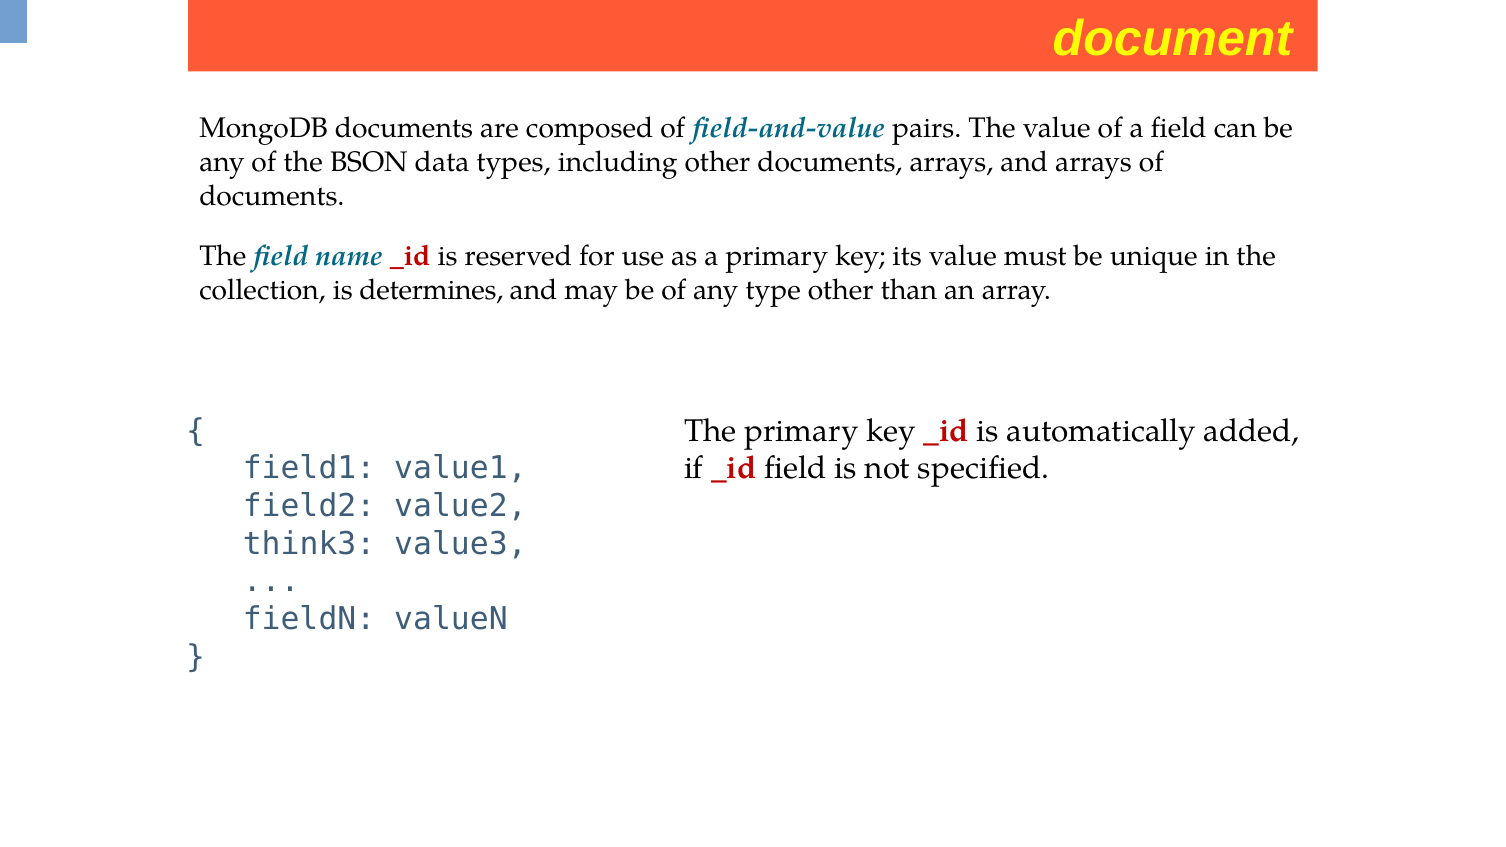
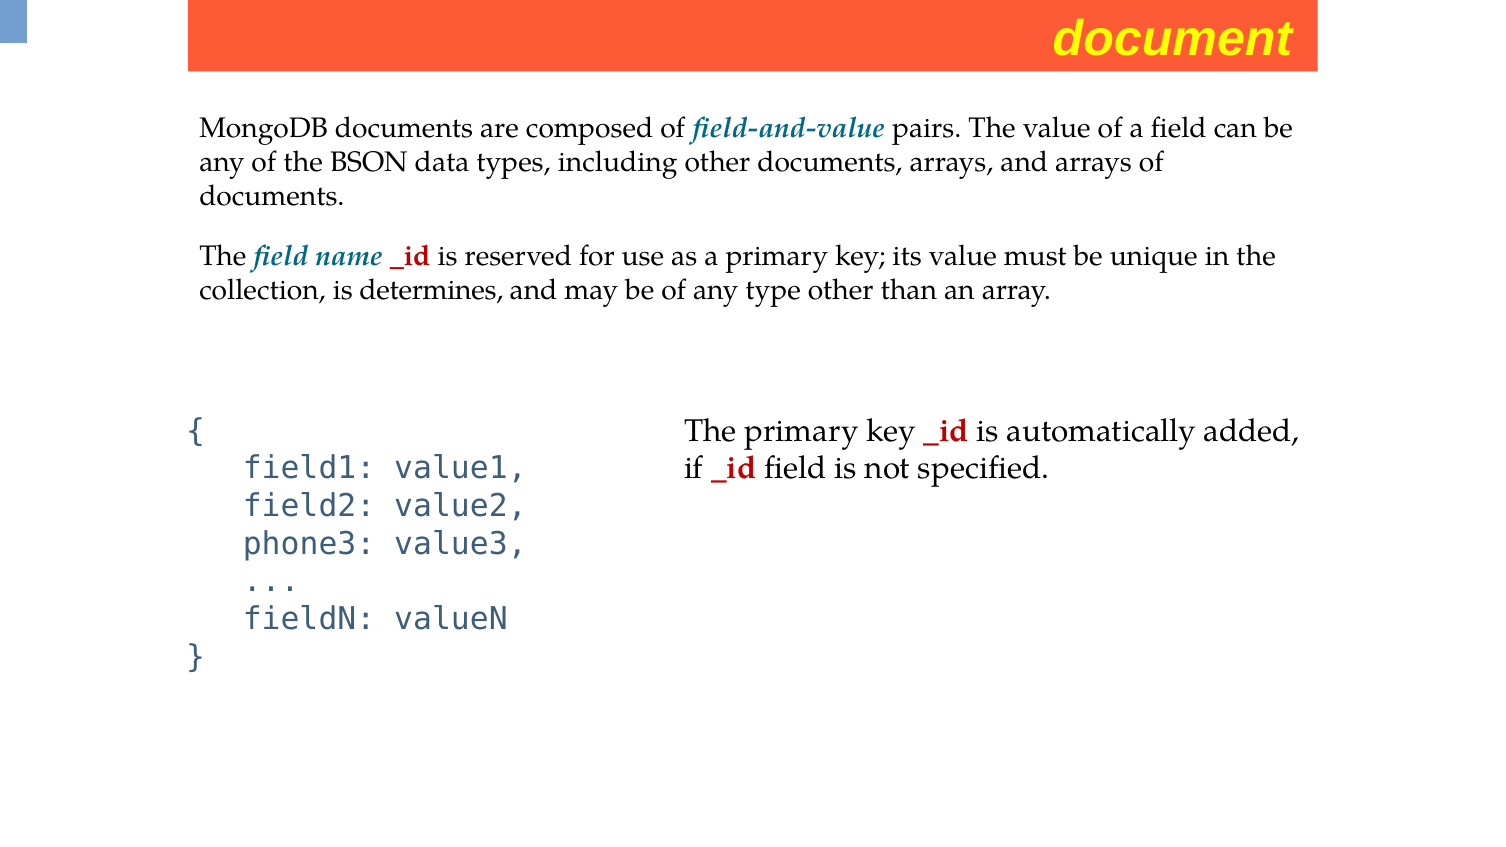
think3: think3 -> phone3
